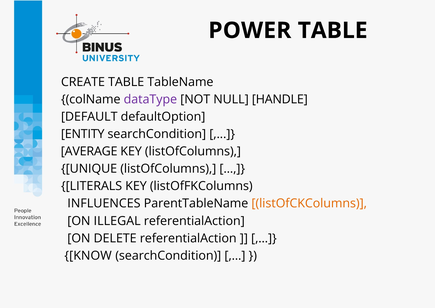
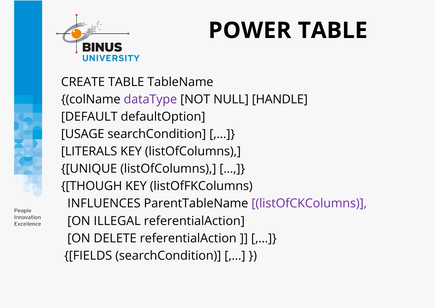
ENTITY: ENTITY -> USAGE
AVERAGE: AVERAGE -> LITERALS
LITERALS: LITERALS -> THOUGH
listOfCKColumns colour: orange -> purple
KNOW: KNOW -> FIELDS
